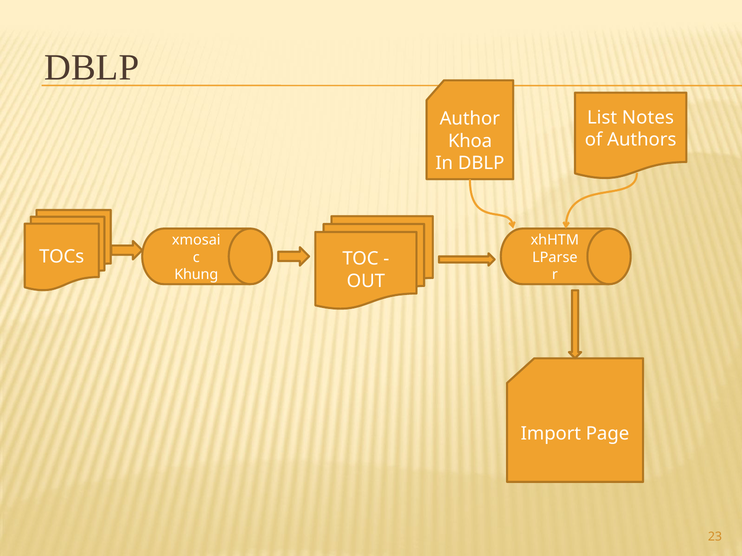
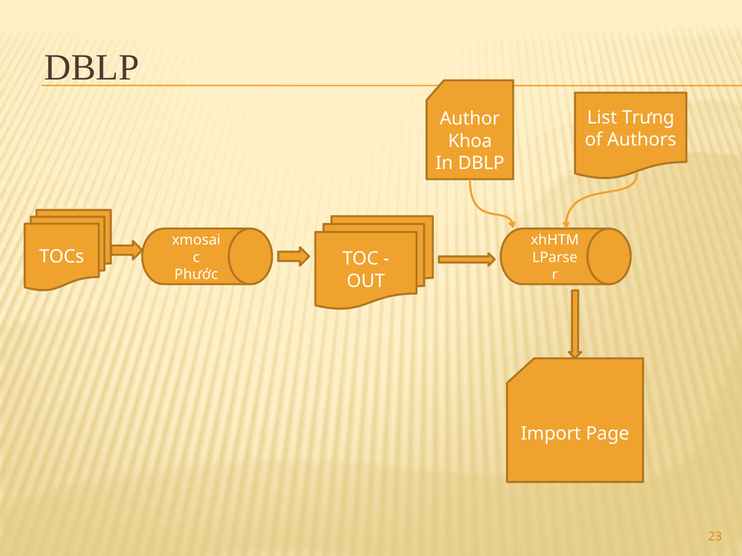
Notes: Notes -> Trưng
Khung: Khung -> Phước
